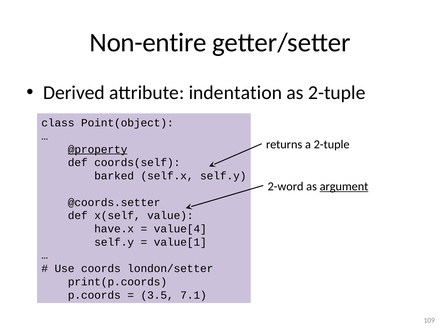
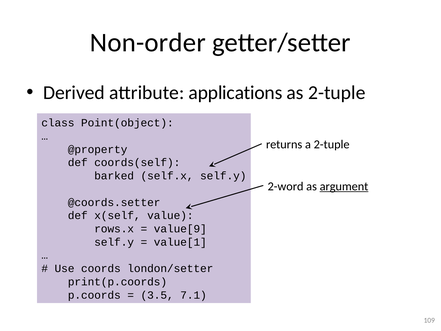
Non-entire: Non-entire -> Non-order
indentation: indentation -> applications
@property underline: present -> none
have.x: have.x -> rows.x
value[4: value[4 -> value[9
